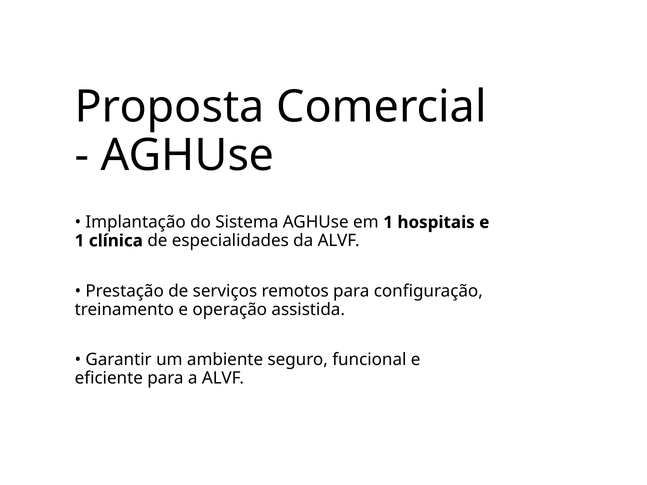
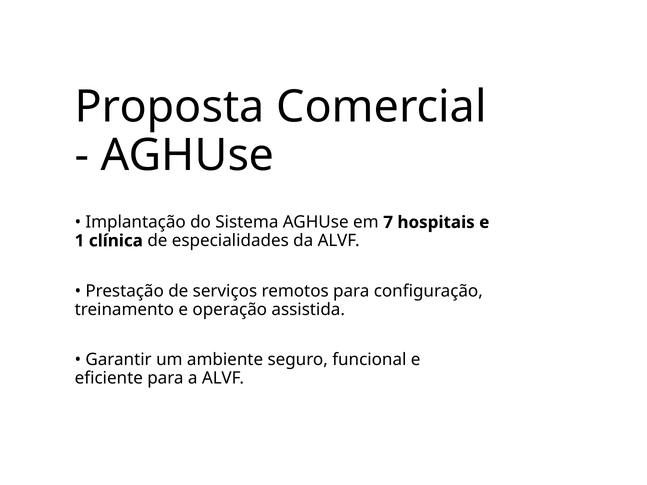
em 1: 1 -> 7
